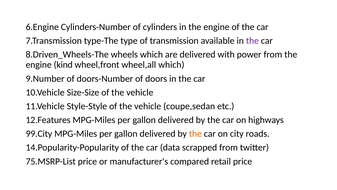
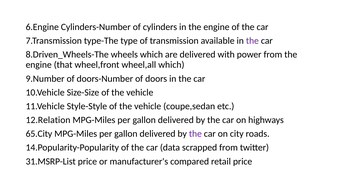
kind: kind -> that
12.Features: 12.Features -> 12.Relation
99.City: 99.City -> 65.City
the at (195, 134) colour: orange -> purple
75.MSRP-List: 75.MSRP-List -> 31.MSRP-List
